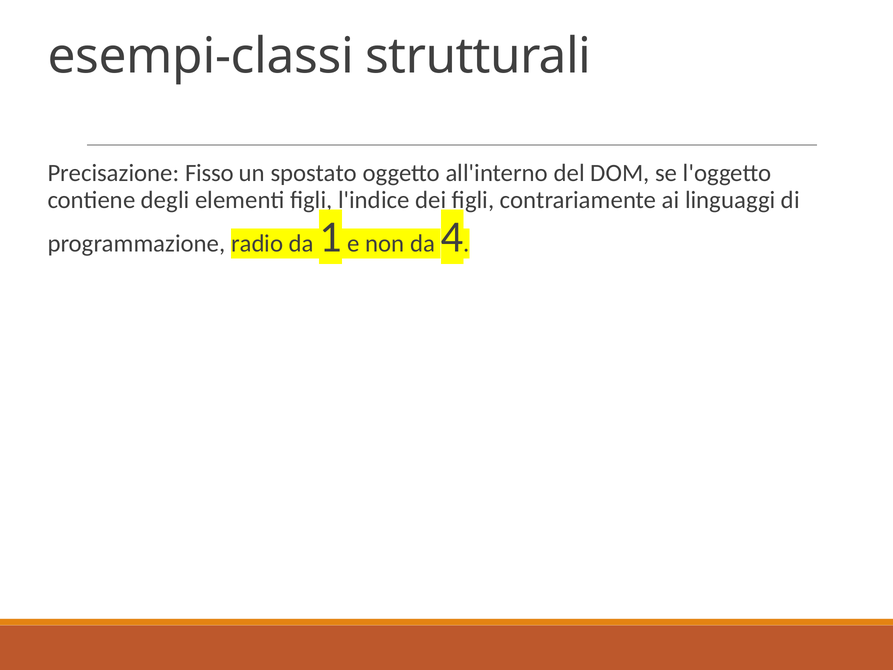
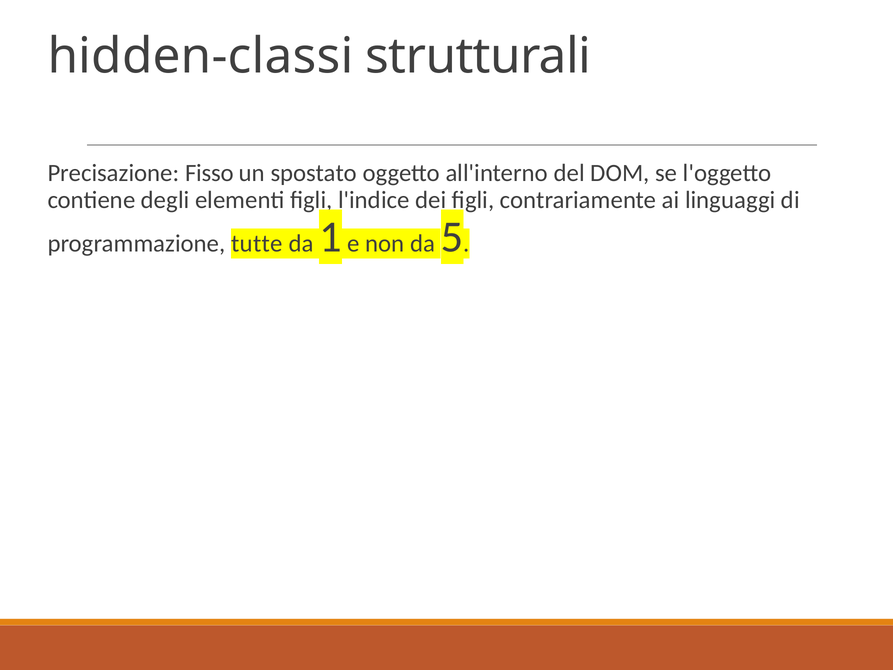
esempi-classi: esempi-classi -> hidden-classi
radio: radio -> tutte
4: 4 -> 5
